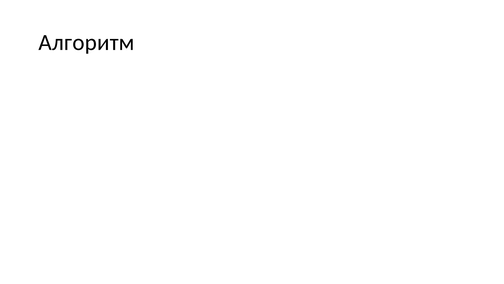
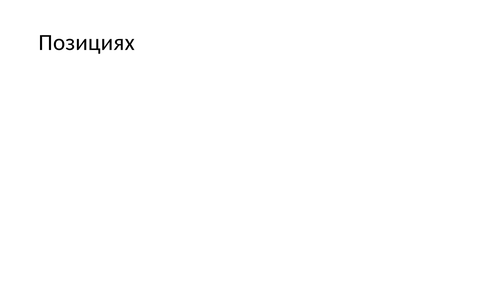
Алгоритм: Алгоритм -> Позициях
